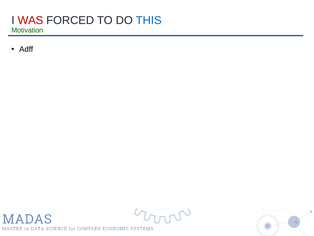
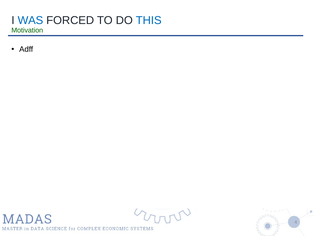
WAS colour: red -> blue
